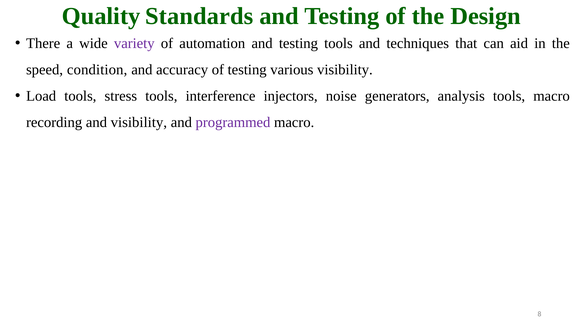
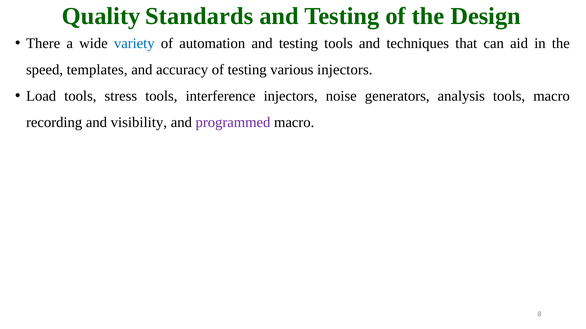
variety colour: purple -> blue
condition: condition -> templates
various visibility: visibility -> injectors
